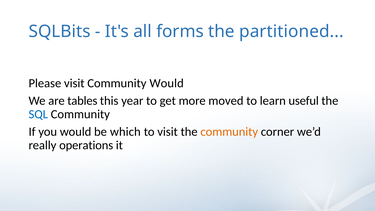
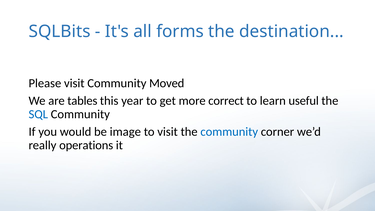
partitioned: partitioned -> destination
Community Would: Would -> Moved
moved: moved -> correct
which: which -> image
community at (229, 132) colour: orange -> blue
